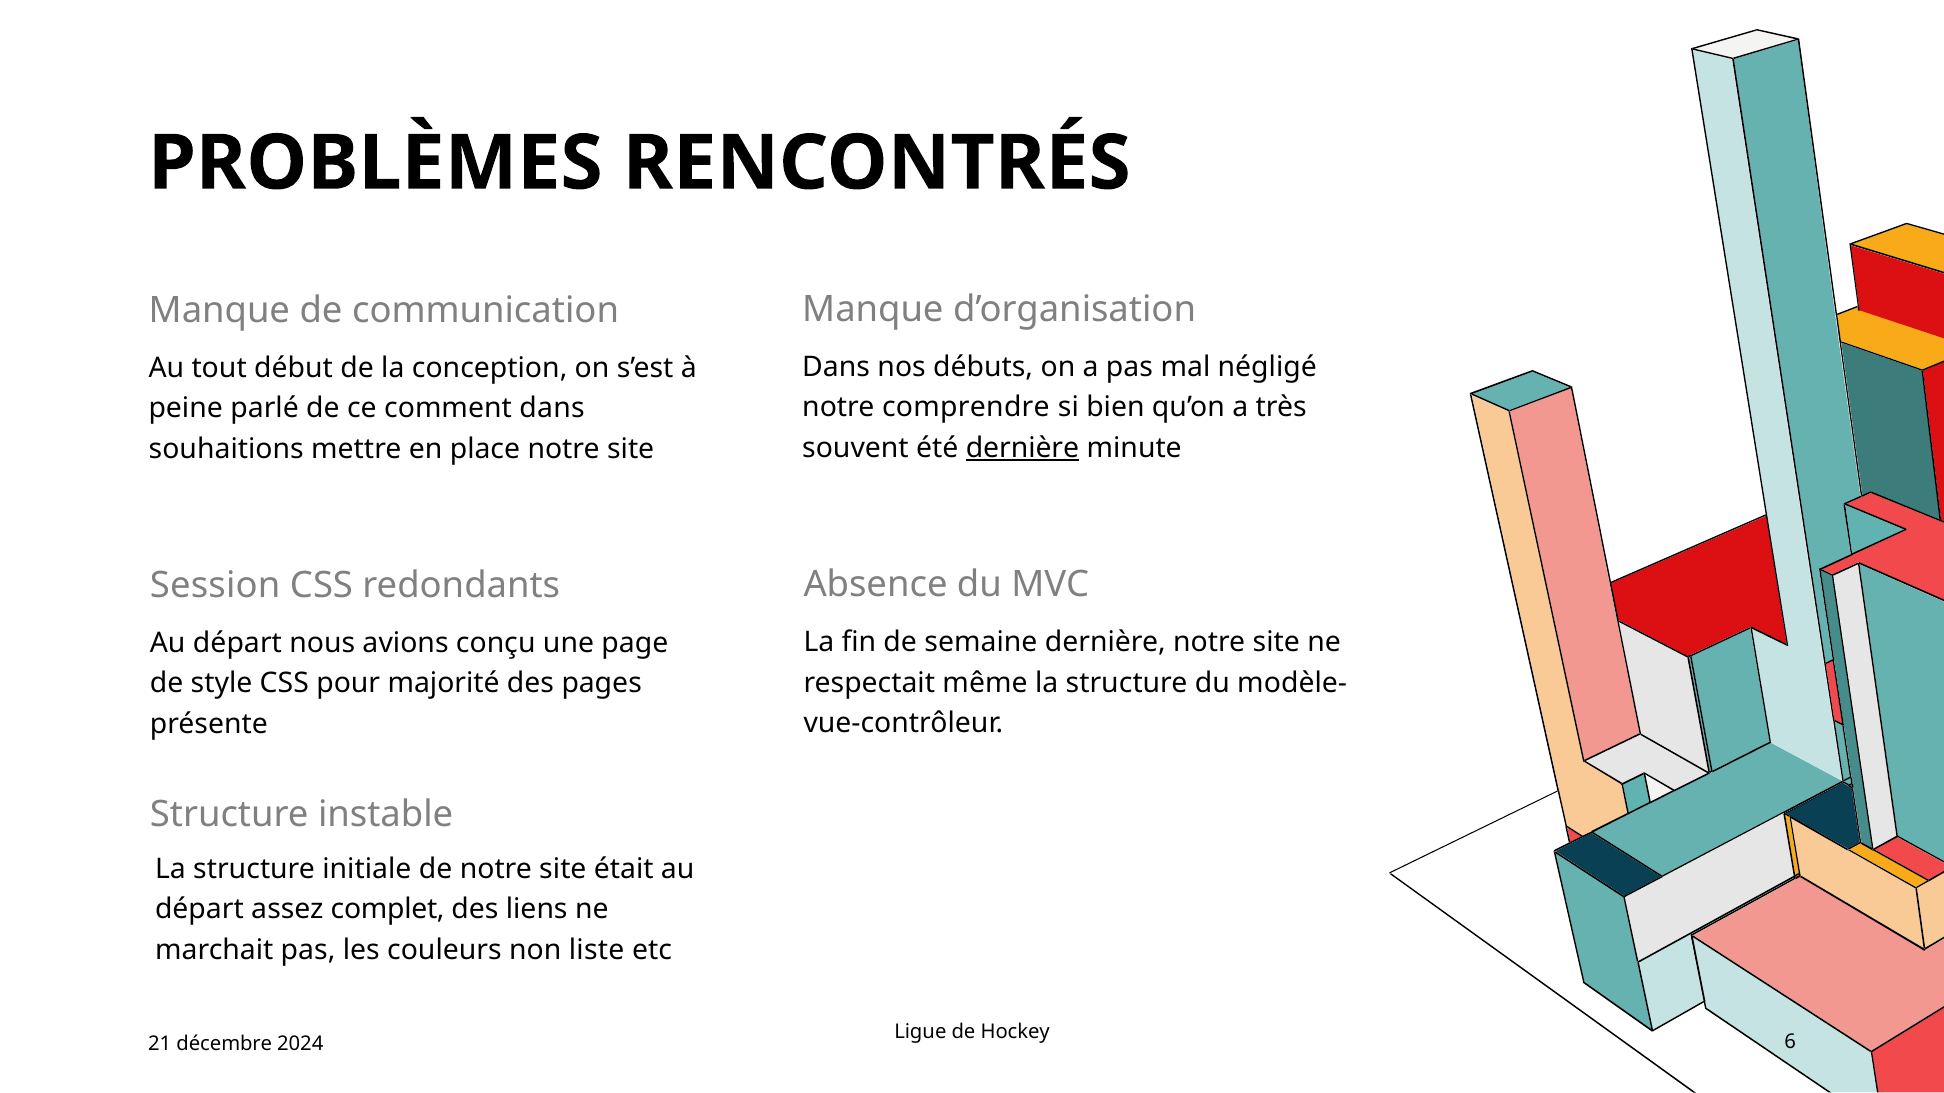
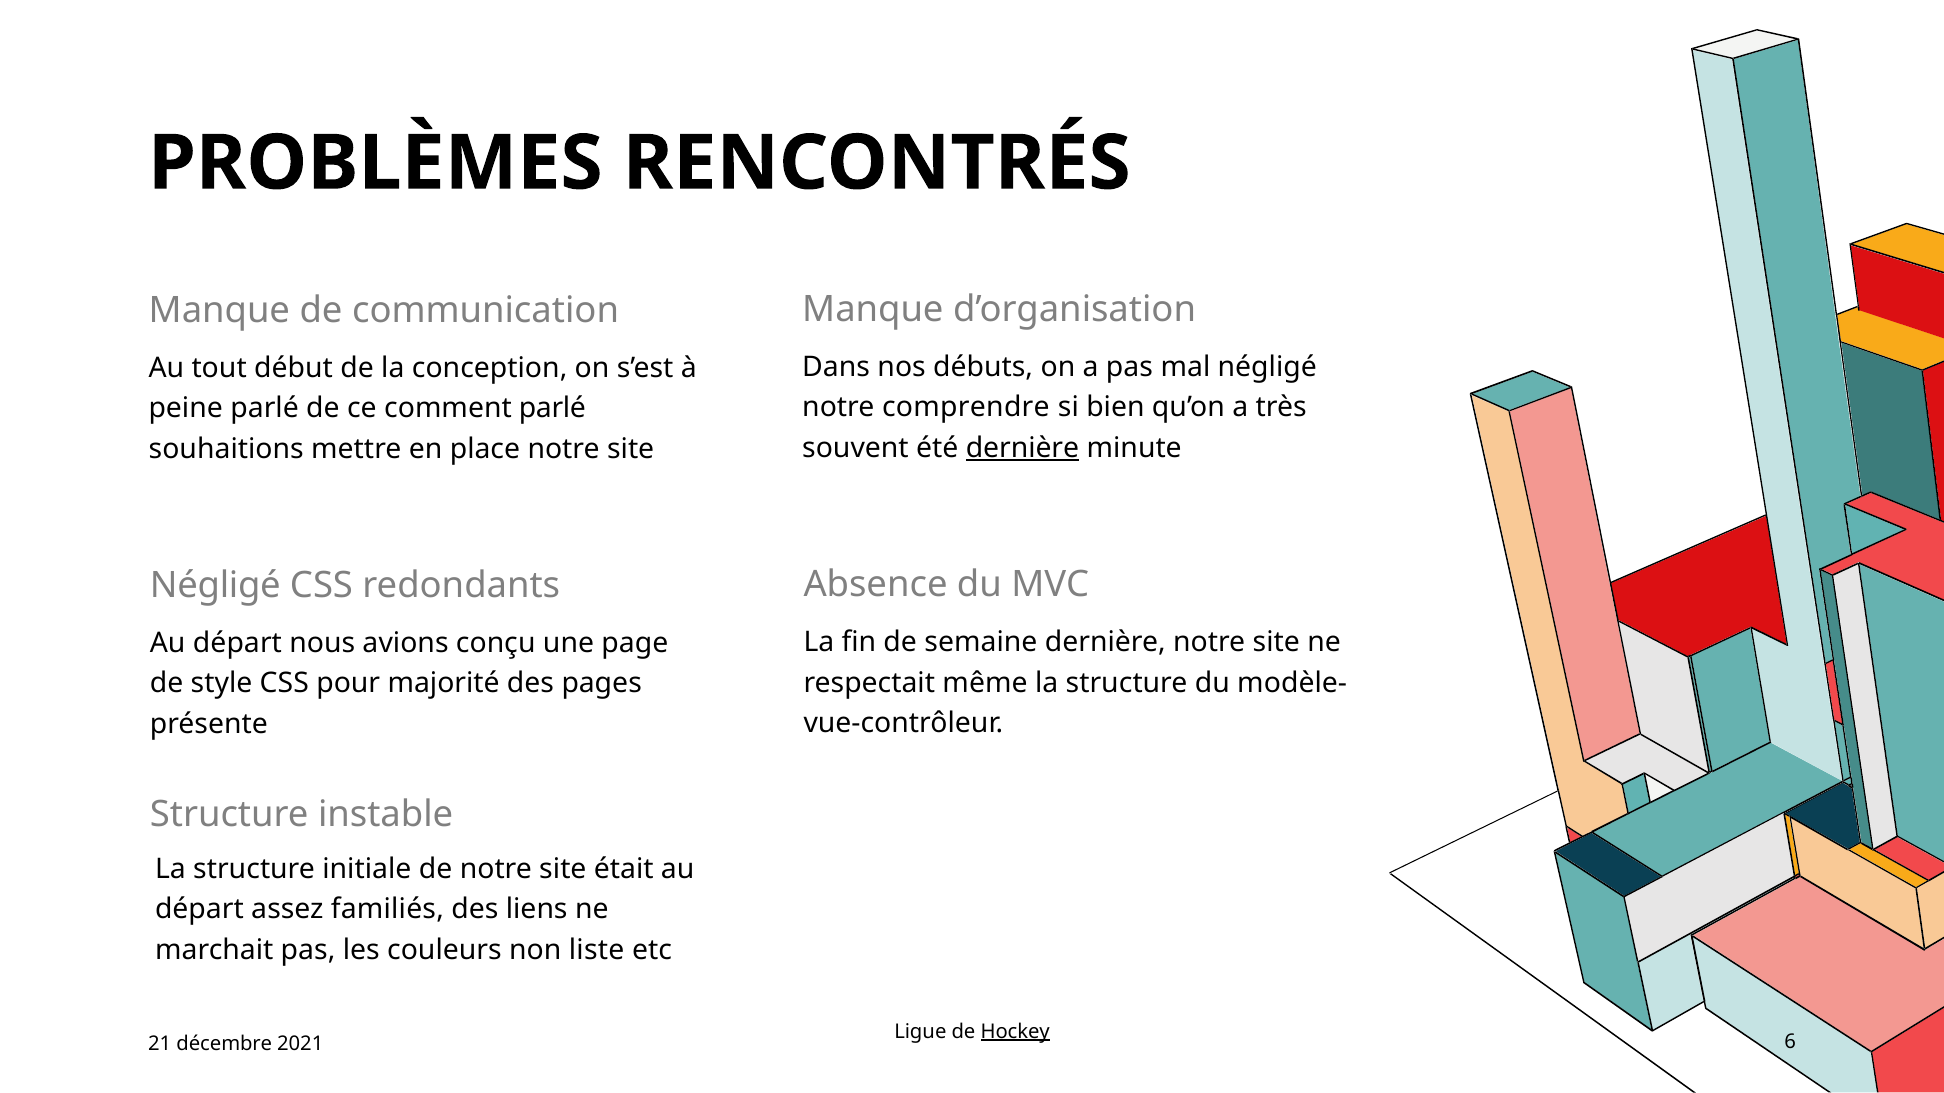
comment dans: dans -> parlé
Session at (215, 586): Session -> Négligé
complet: complet -> familiés
Hockey underline: none -> present
2024: 2024 -> 2021
